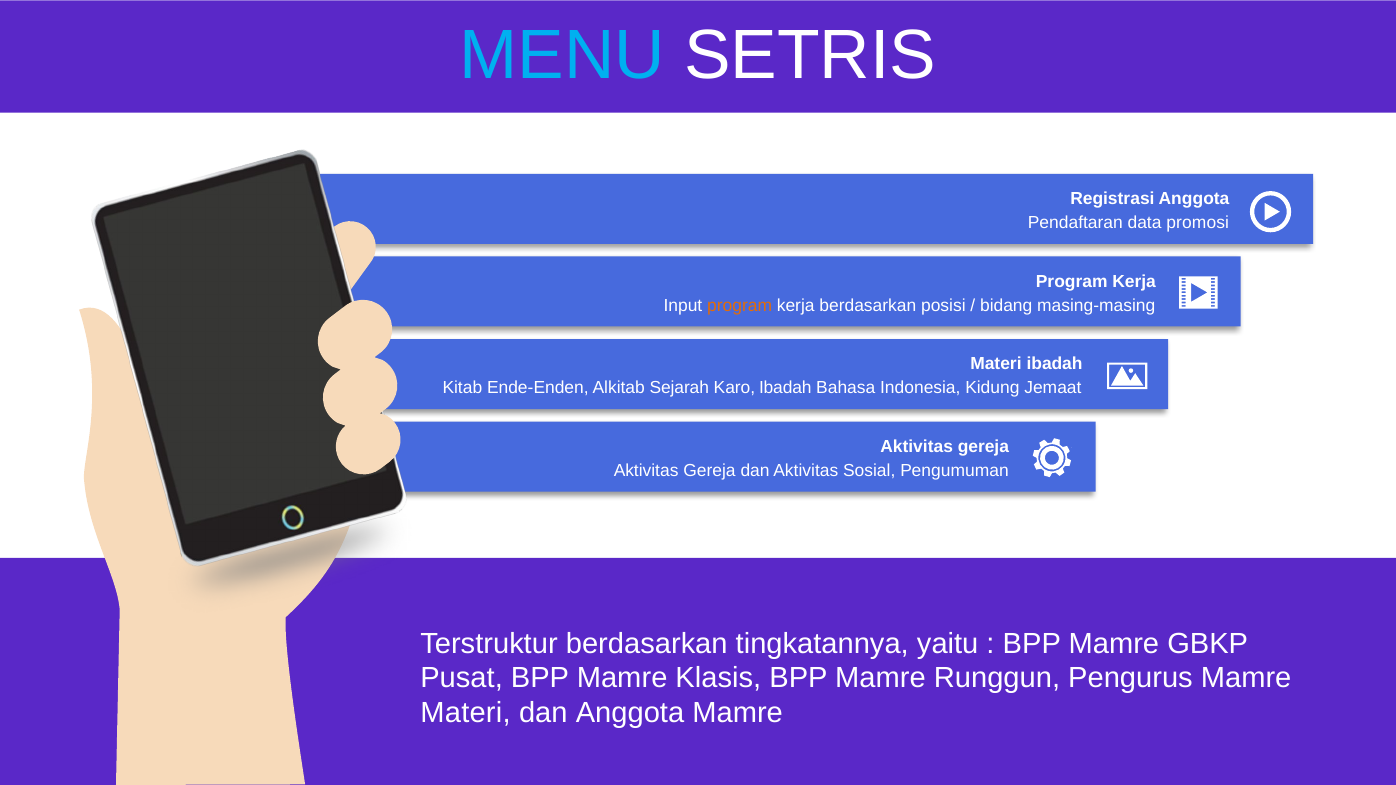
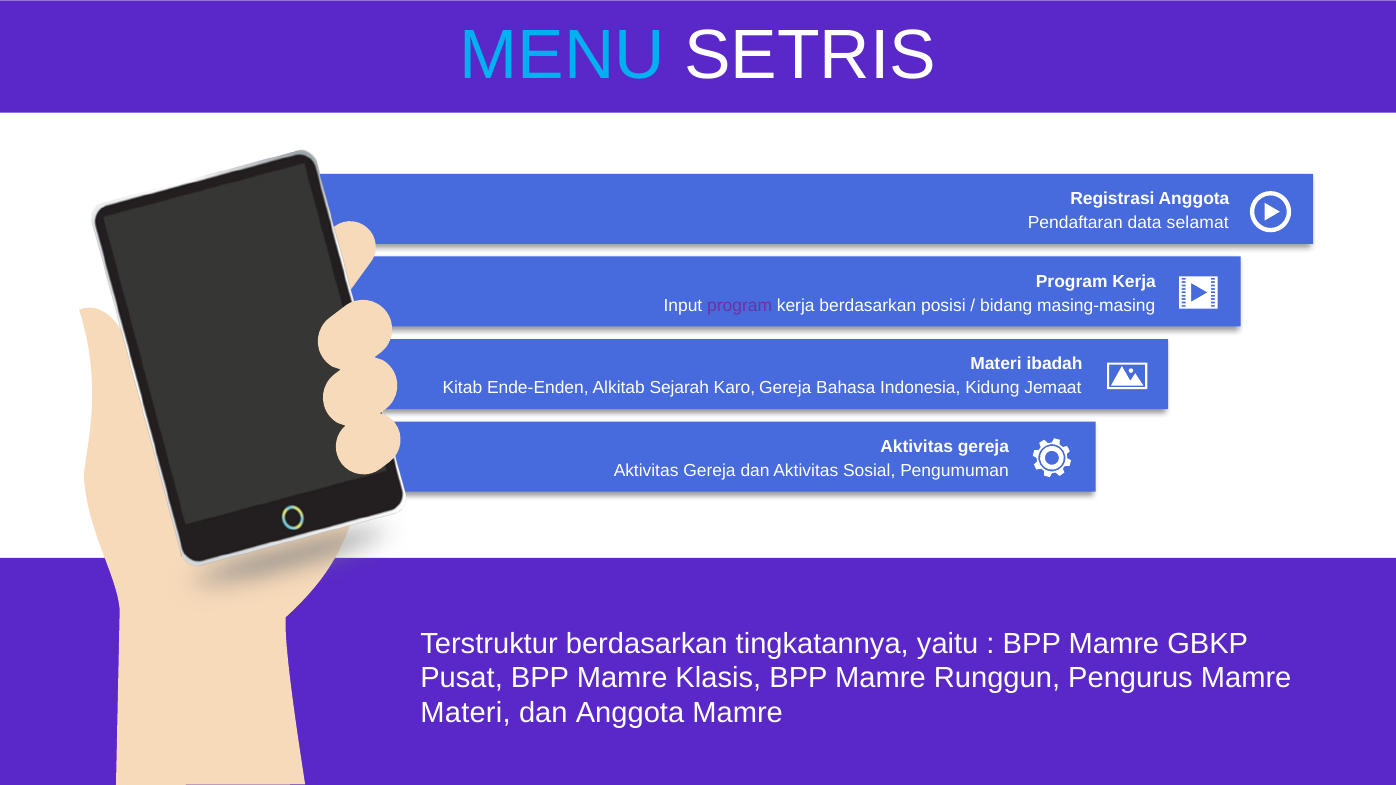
promosi: promosi -> selamat
program at (740, 305) colour: orange -> purple
Karo Ibadah: Ibadah -> Gereja
